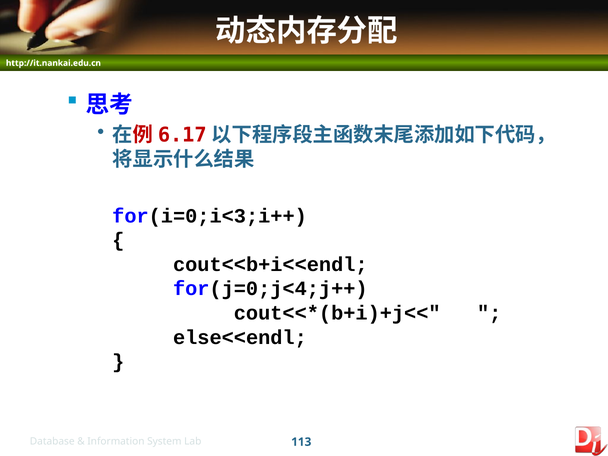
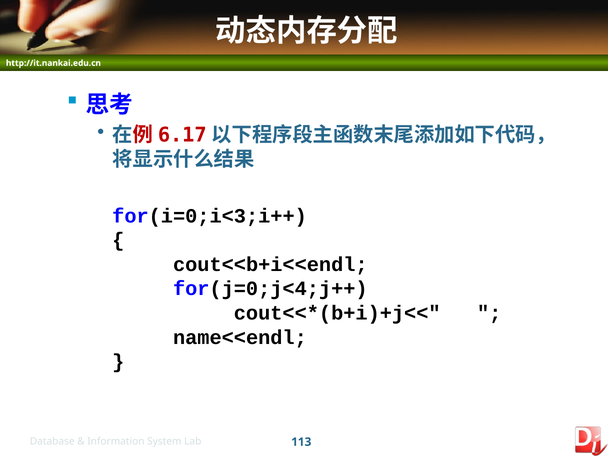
else<<endl: else<<endl -> name<<endl
